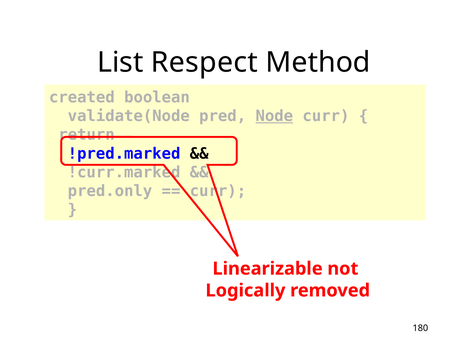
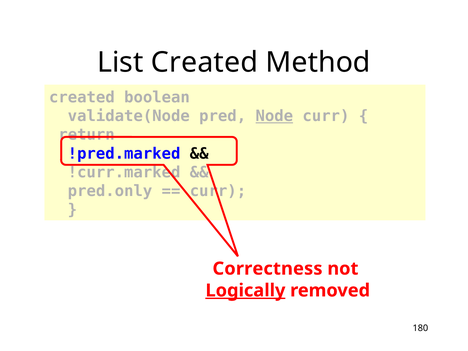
List Respect: Respect -> Created
Linearizable: Linearizable -> Correctness
Logically underline: none -> present
